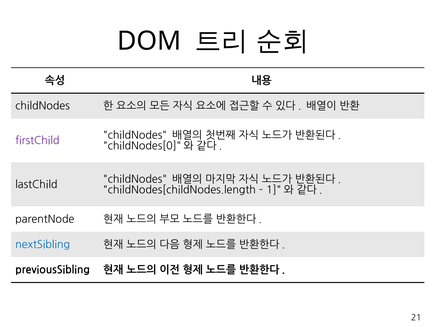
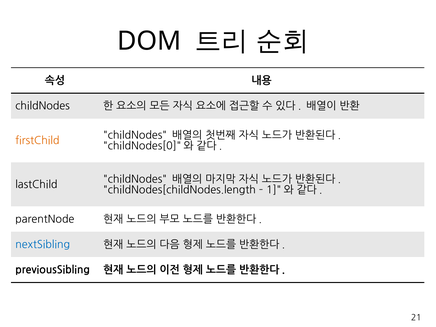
firstChild colour: purple -> orange
